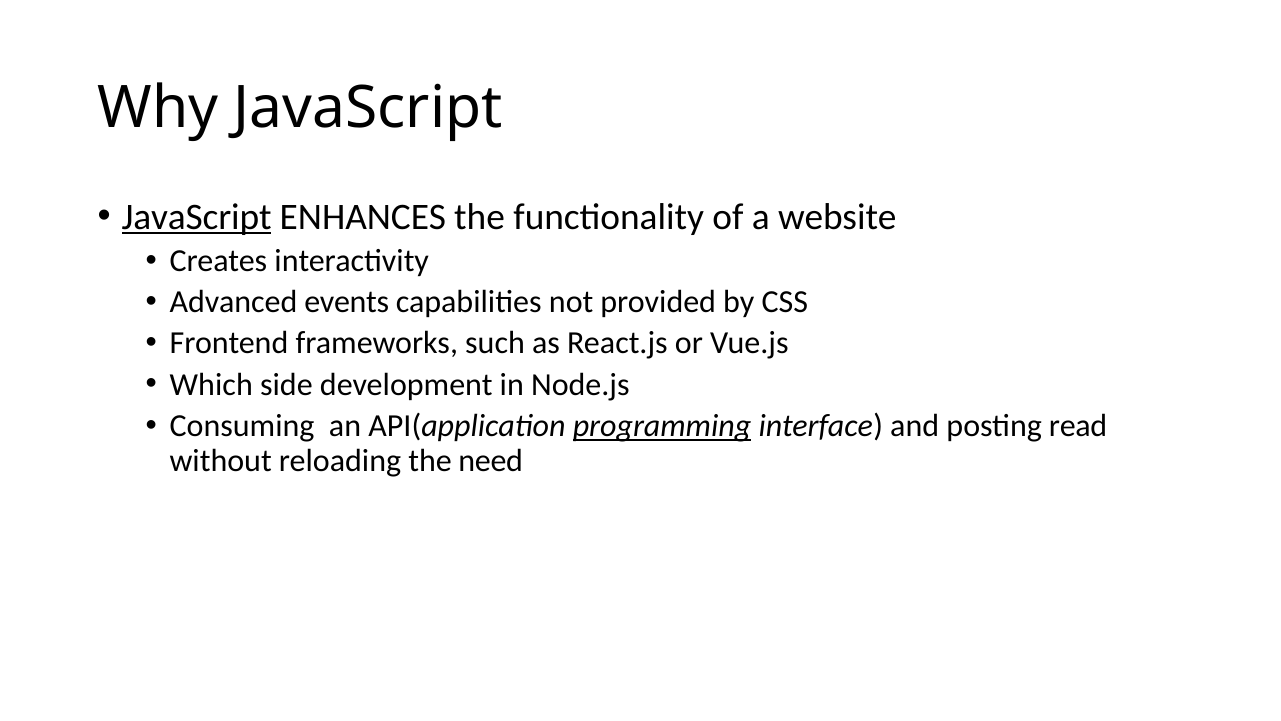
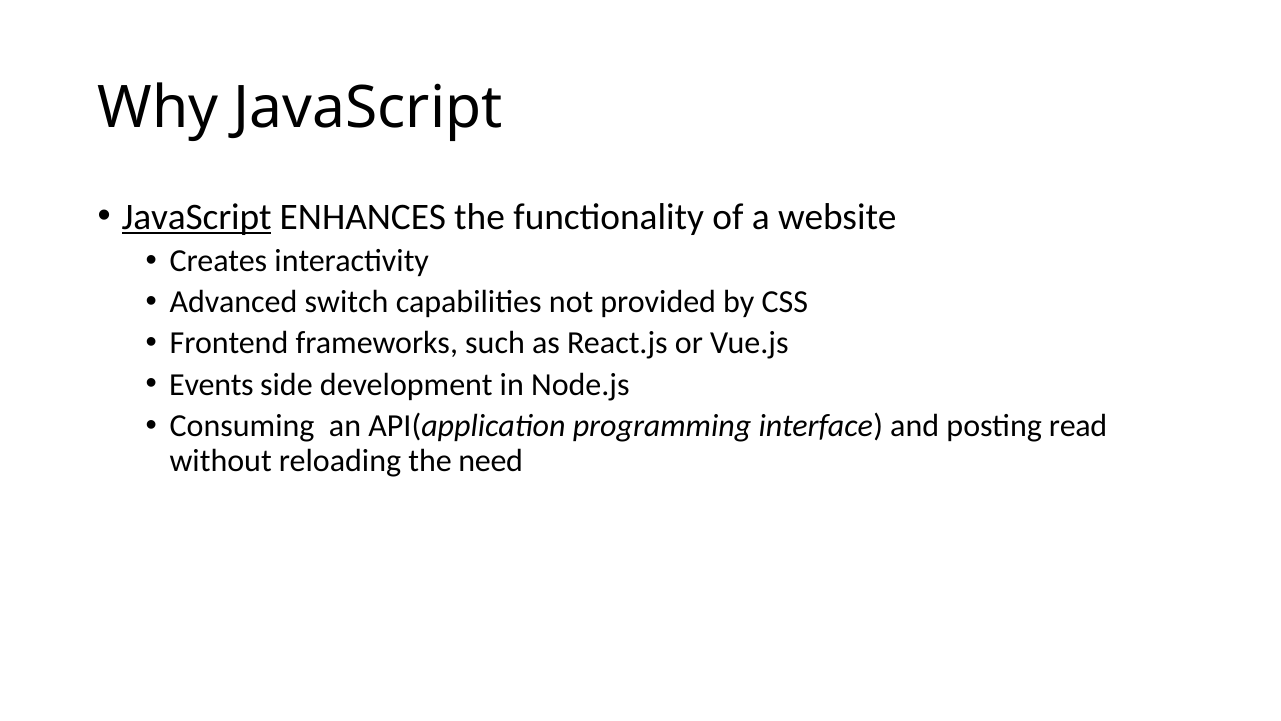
events: events -> switch
Which: Which -> Events
programming underline: present -> none
